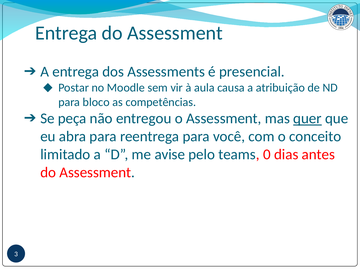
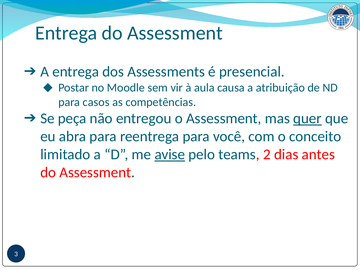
bloco: bloco -> casos
avise underline: none -> present
0: 0 -> 2
